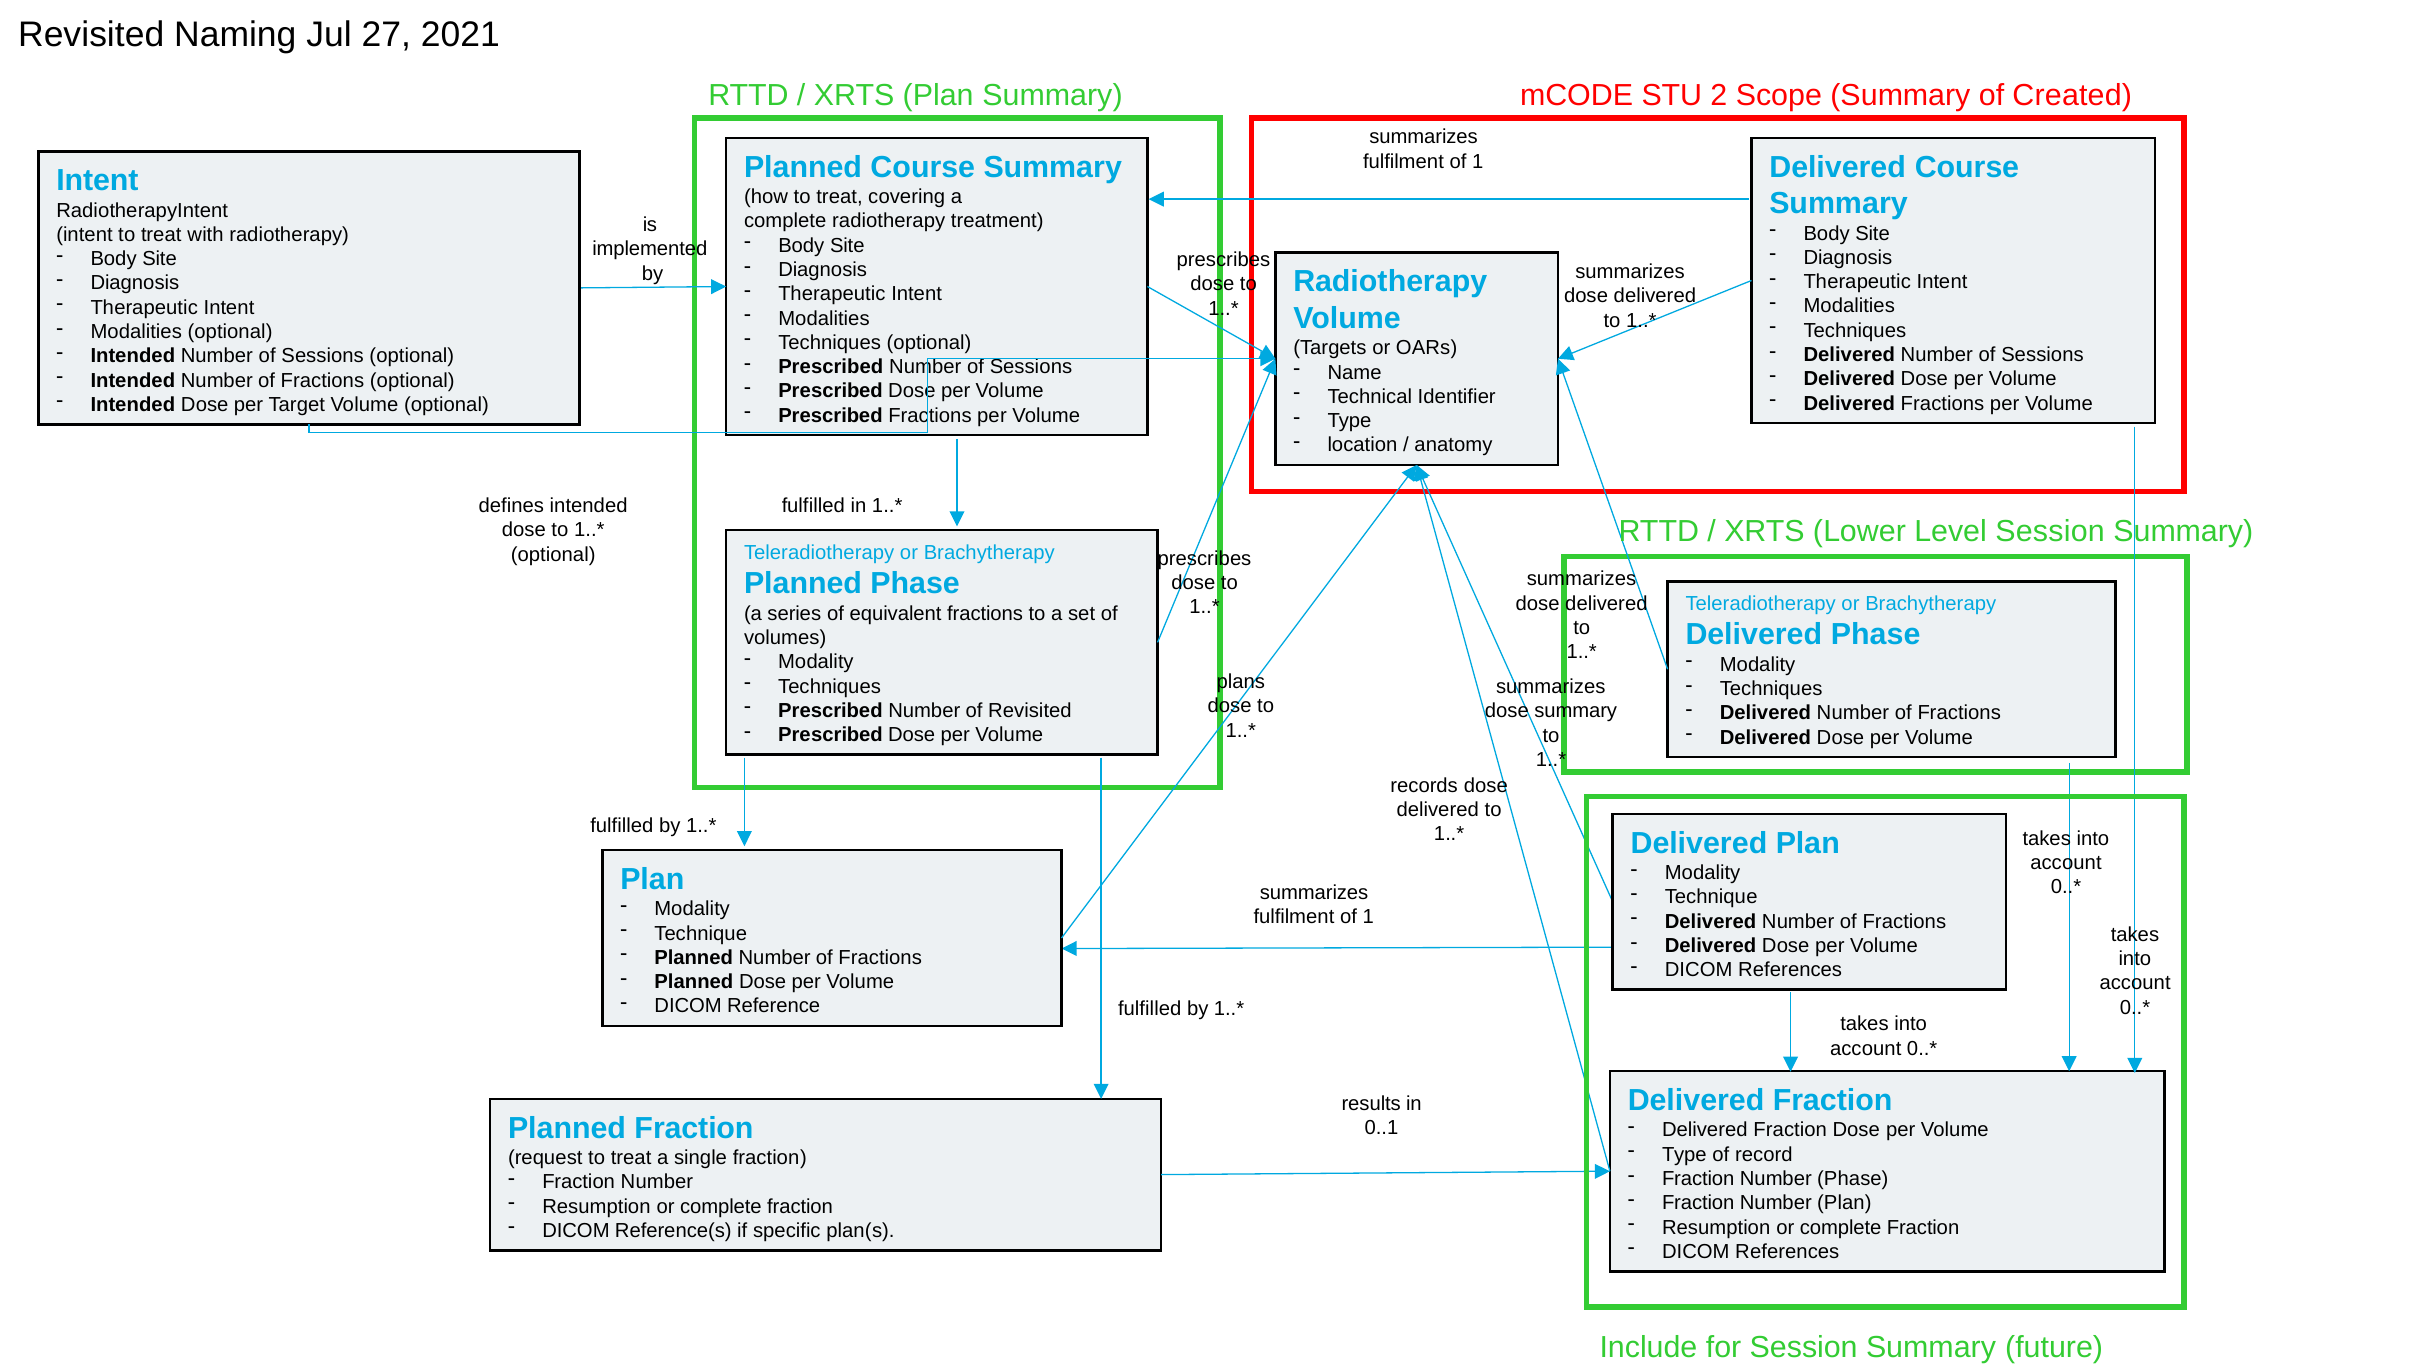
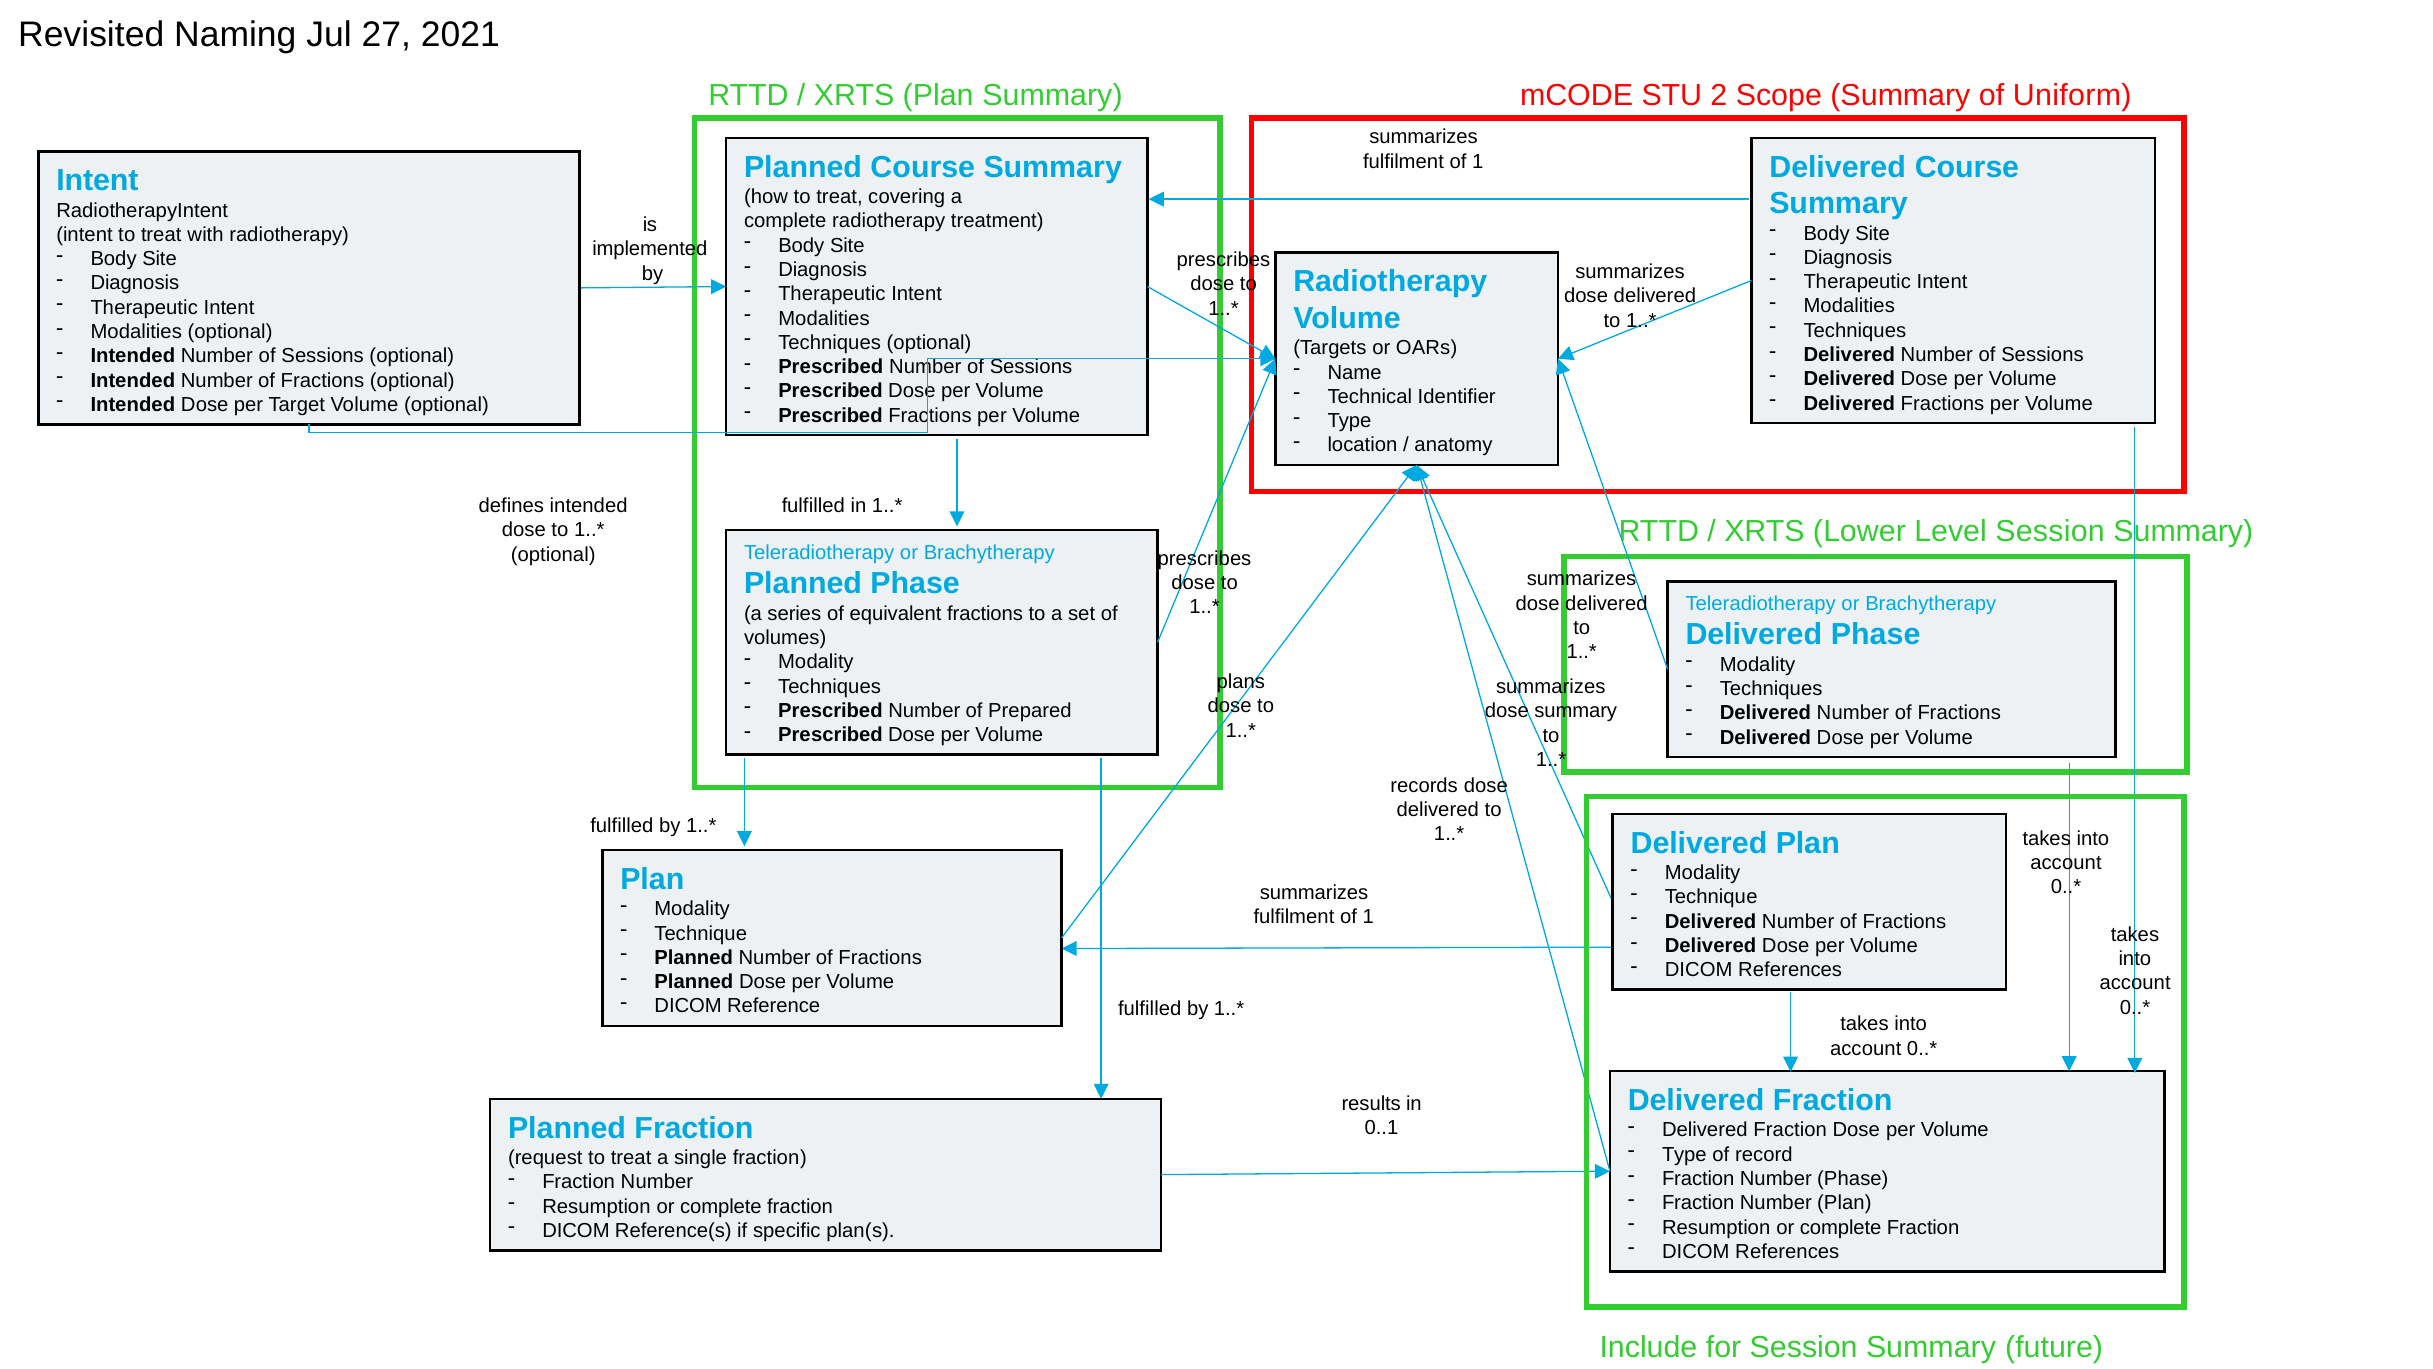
Created: Created -> Uniform
of Revisited: Revisited -> Prepared
